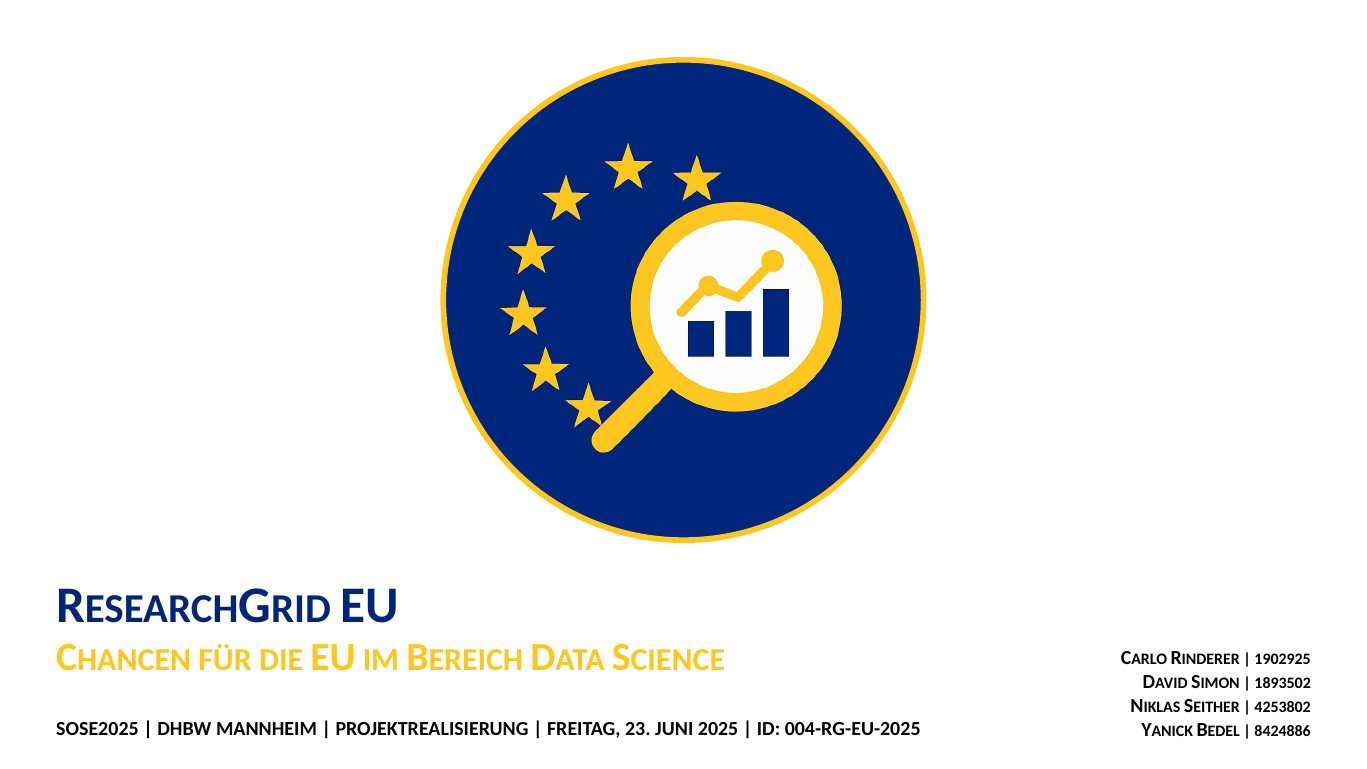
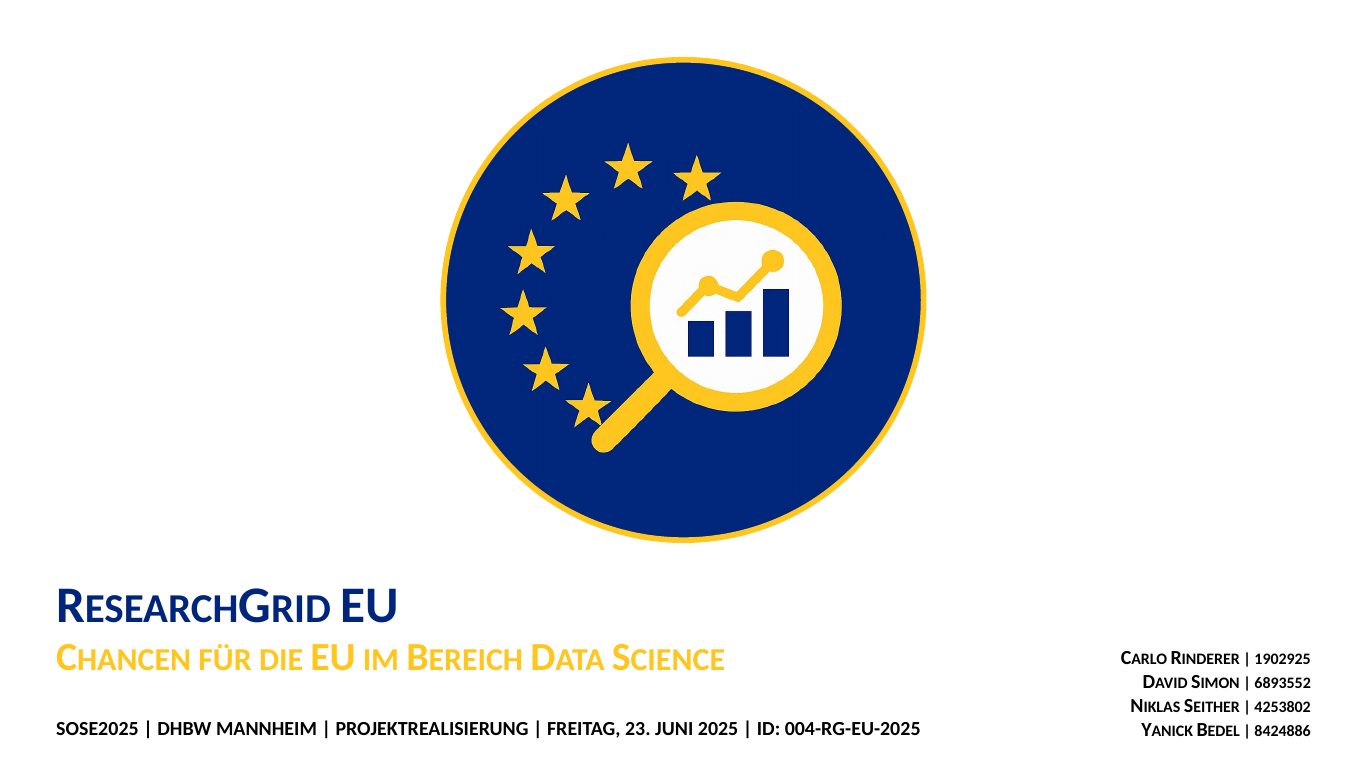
1893502: 1893502 -> 6893552
